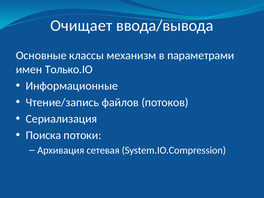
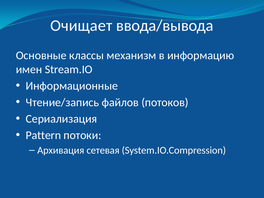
параметрами: параметрами -> информацию
Только.IO: Только.IO -> Stream.IO
Поиска: Поиска -> Pattern
